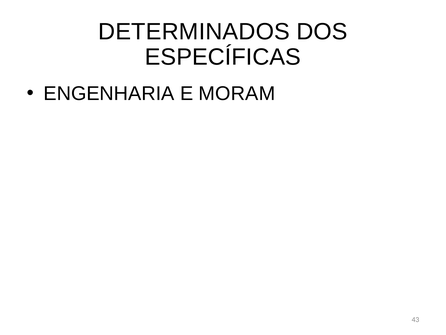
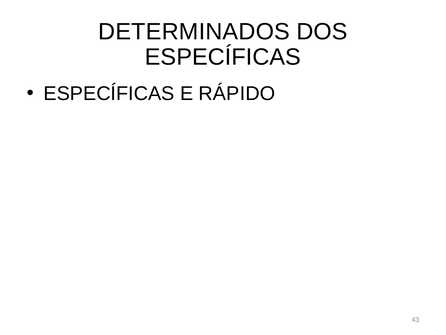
ENGENHARIA at (109, 94): ENGENHARIA -> ESPECÍFICAS
MORAM: MORAM -> RÁPIDO
